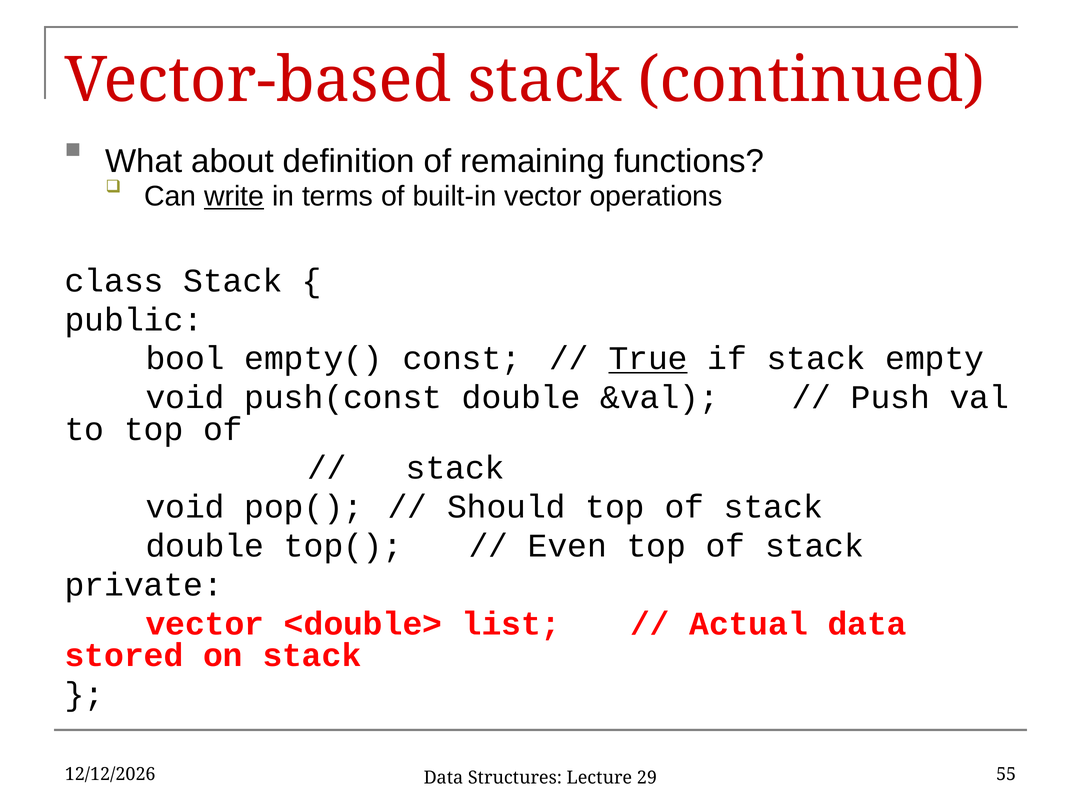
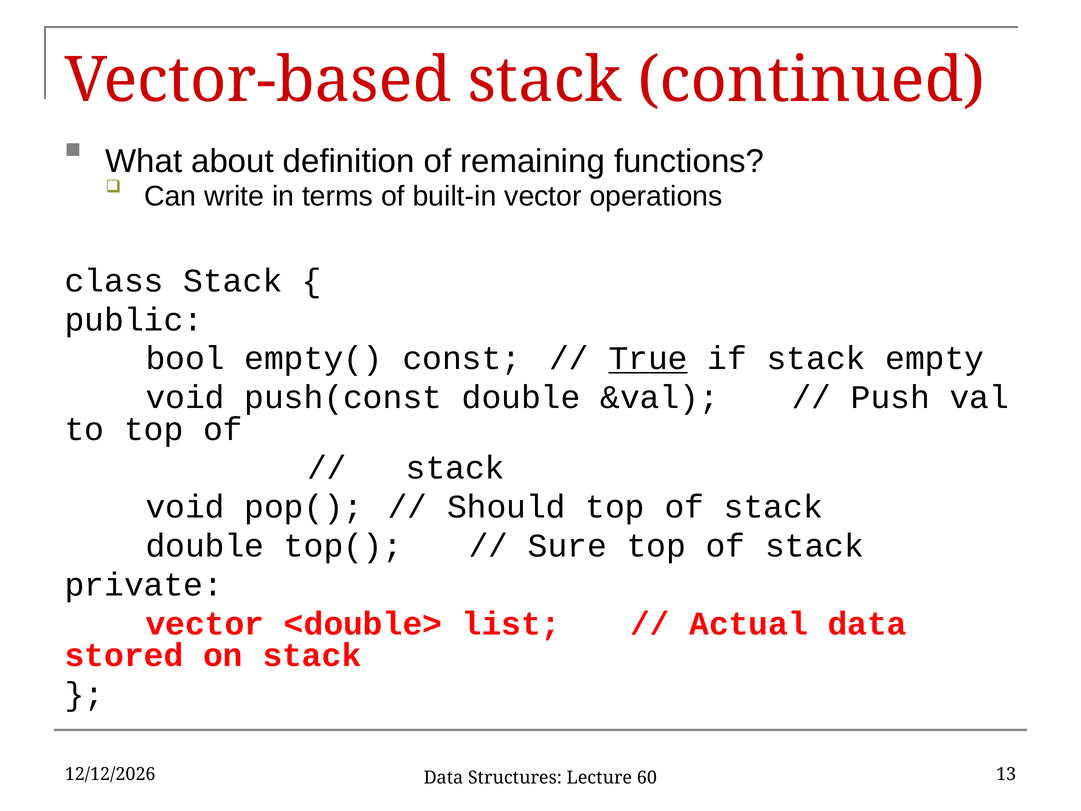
write underline: present -> none
Even: Even -> Sure
55: 55 -> 13
29: 29 -> 60
